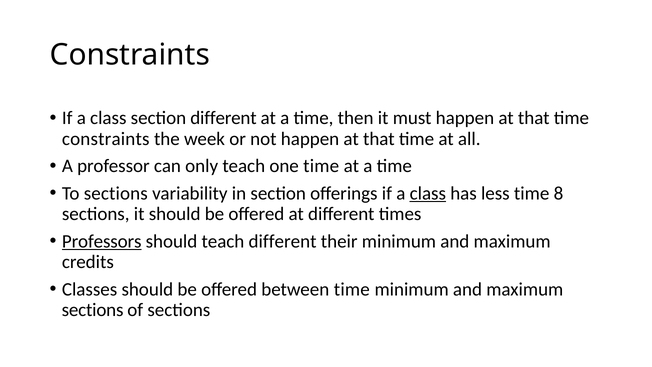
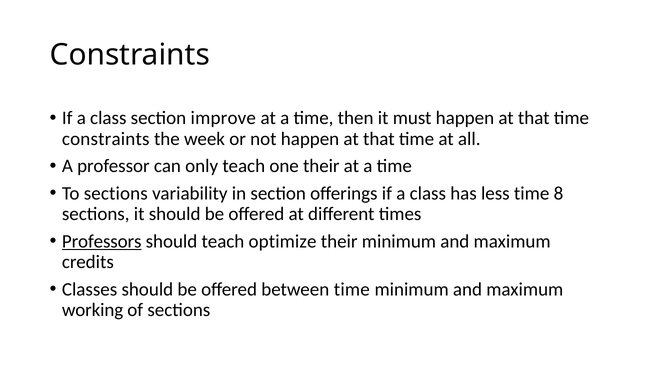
section different: different -> improve
one time: time -> their
class at (428, 193) underline: present -> none
teach different: different -> optimize
sections at (93, 310): sections -> working
